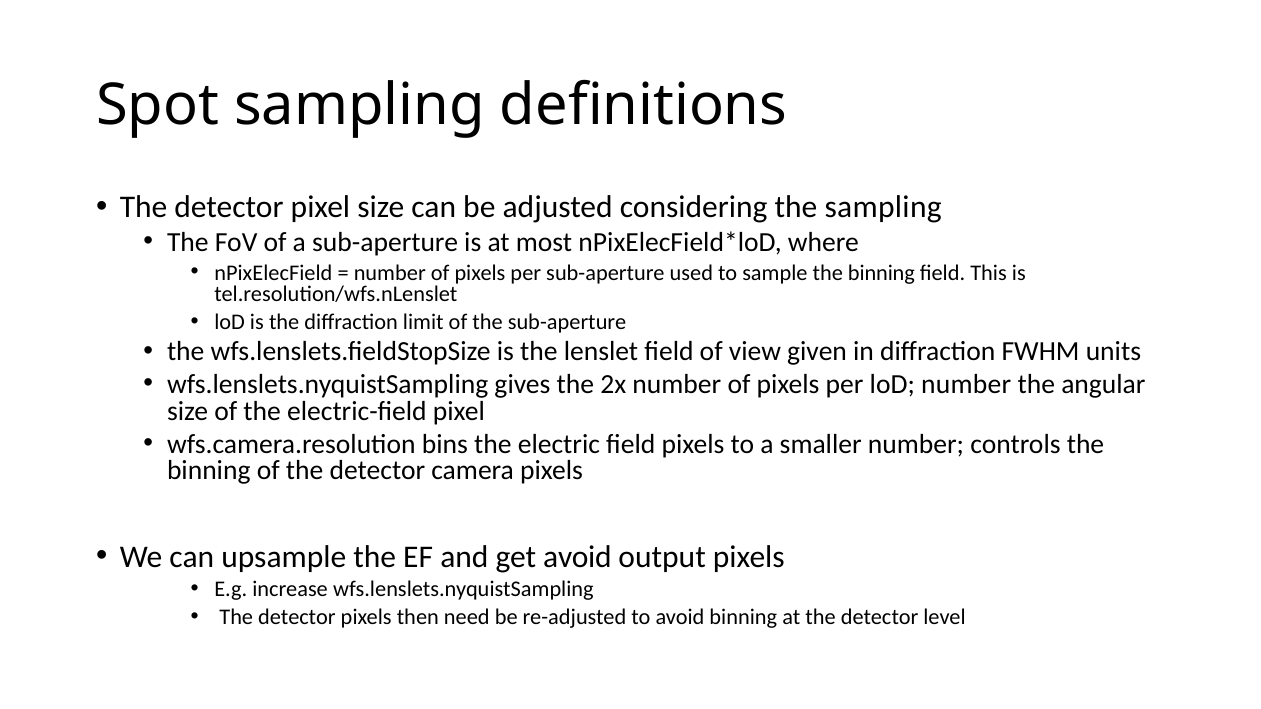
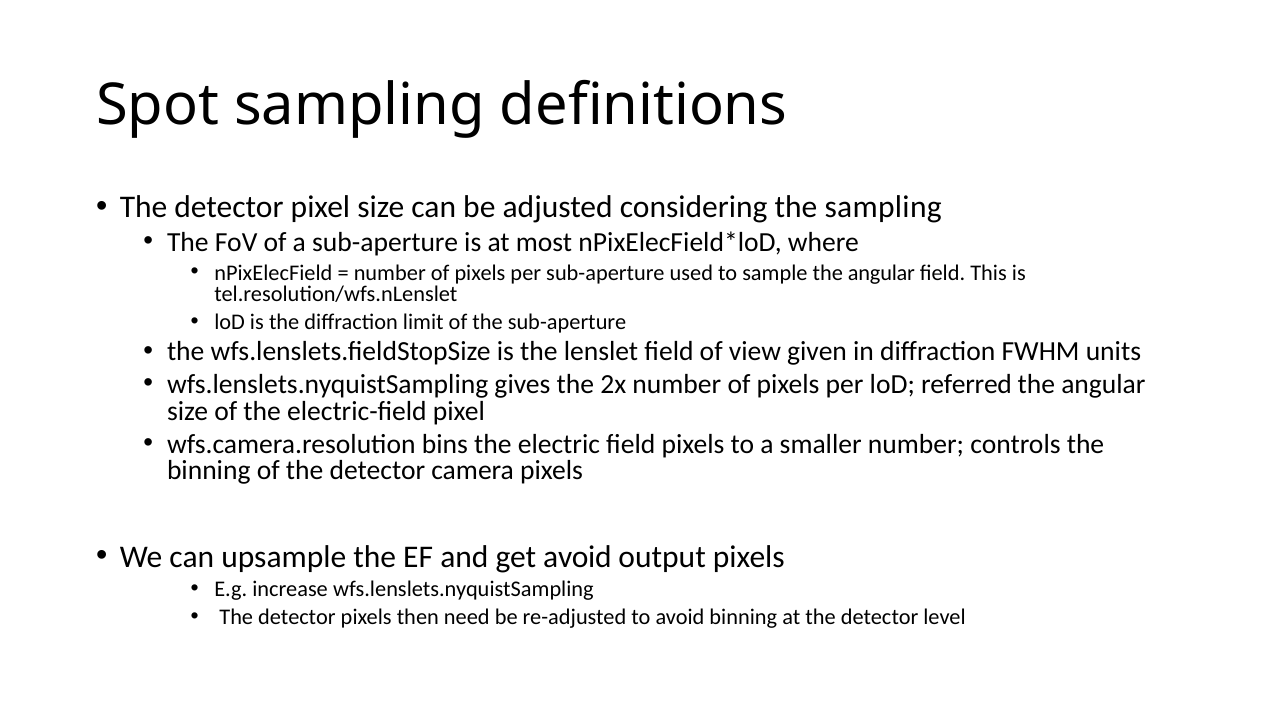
sample the binning: binning -> angular
loD number: number -> referred
